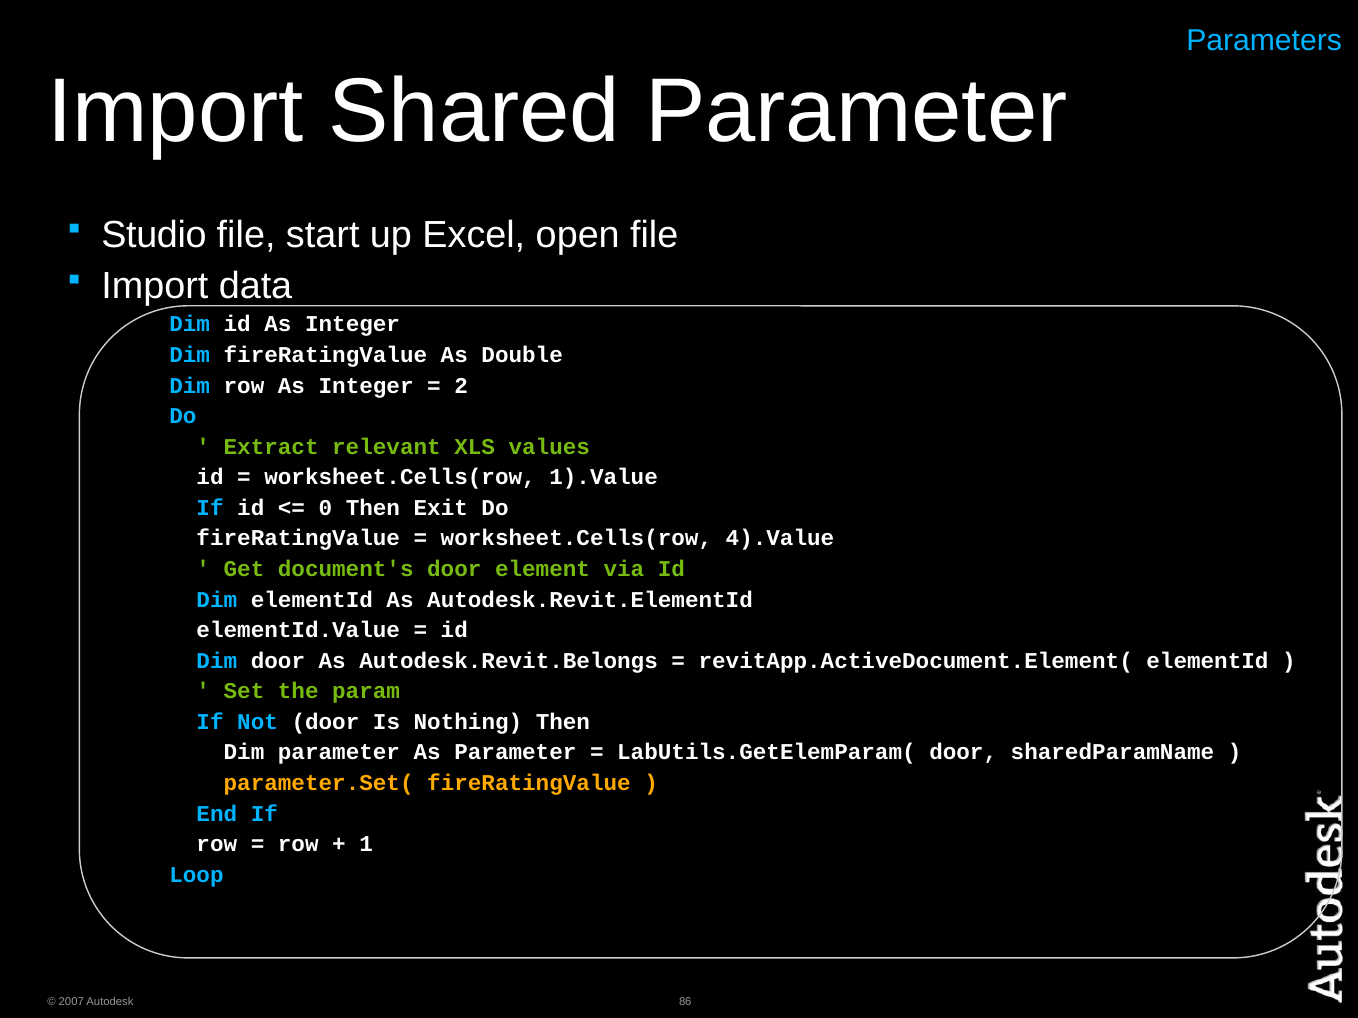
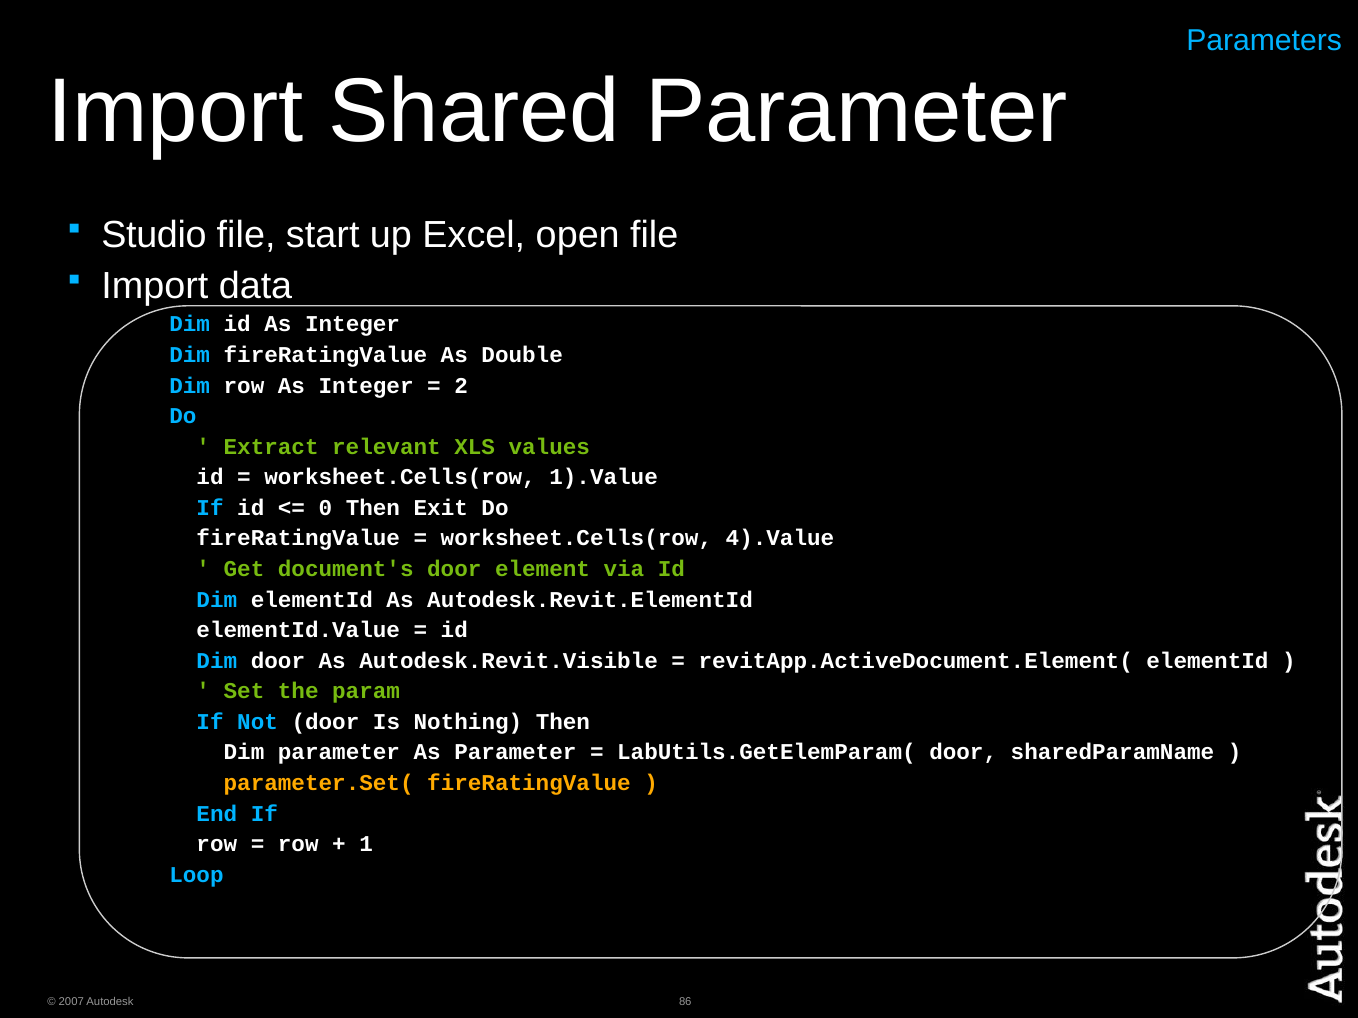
Autodesk.Revit.Belongs: Autodesk.Revit.Belongs -> Autodesk.Revit.Visible
